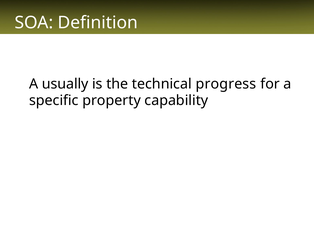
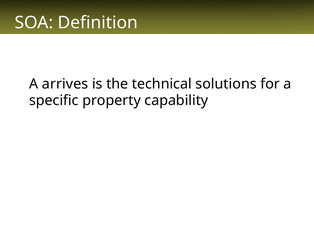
usually: usually -> arrives
progress: progress -> solutions
